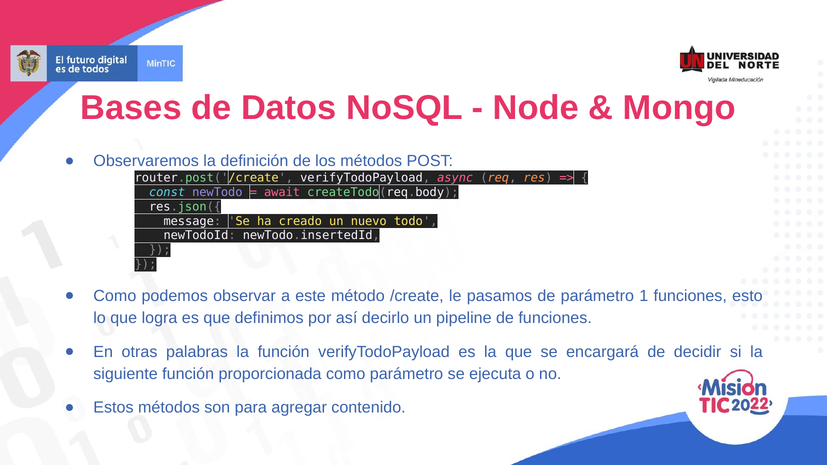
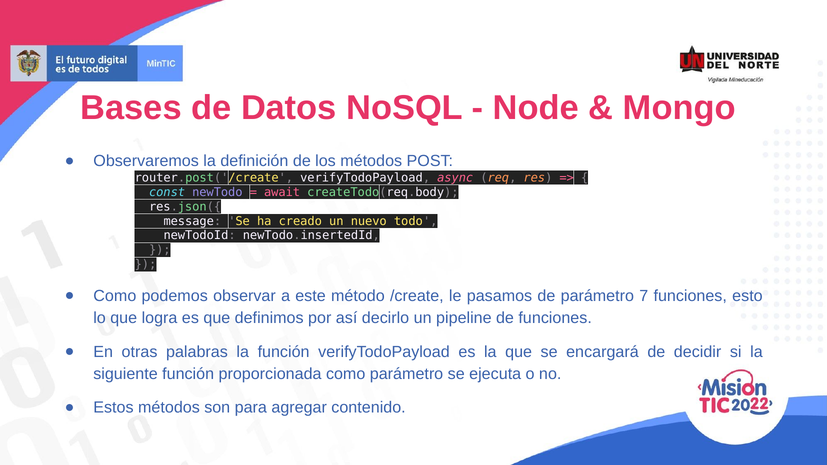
1: 1 -> 7
